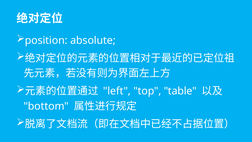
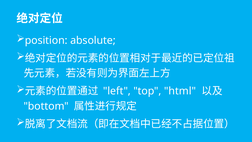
table: table -> html
